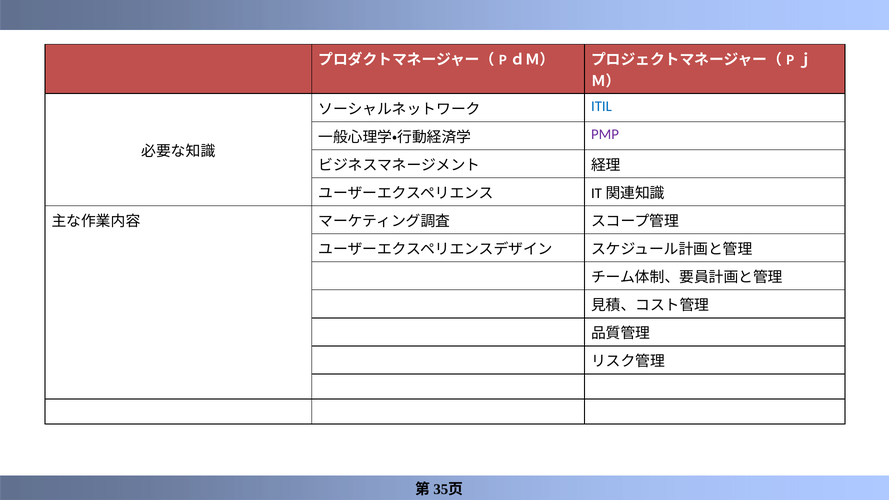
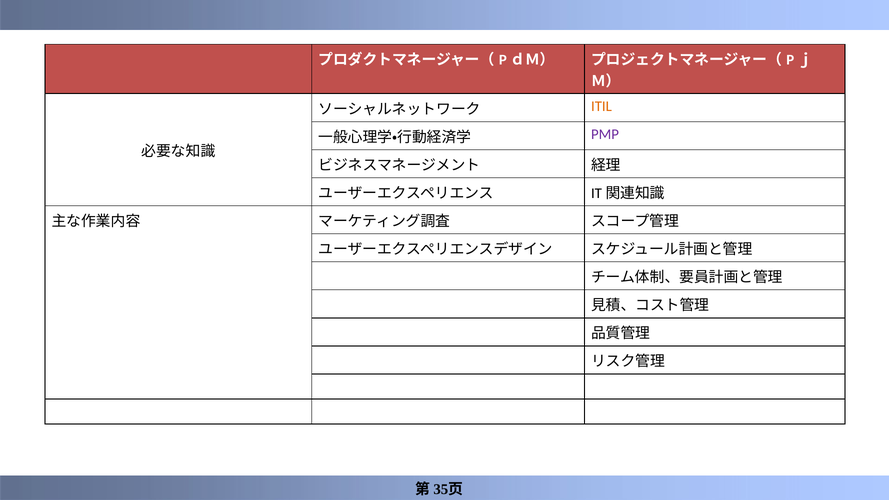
ITIL colour: blue -> orange
